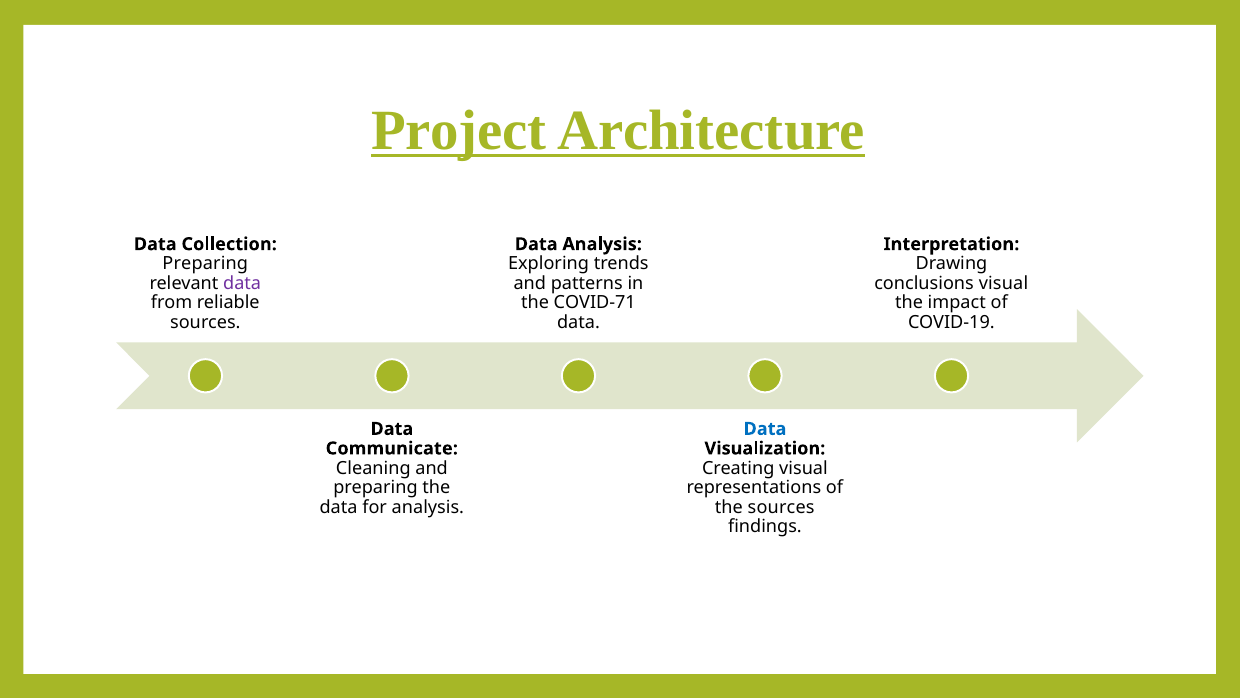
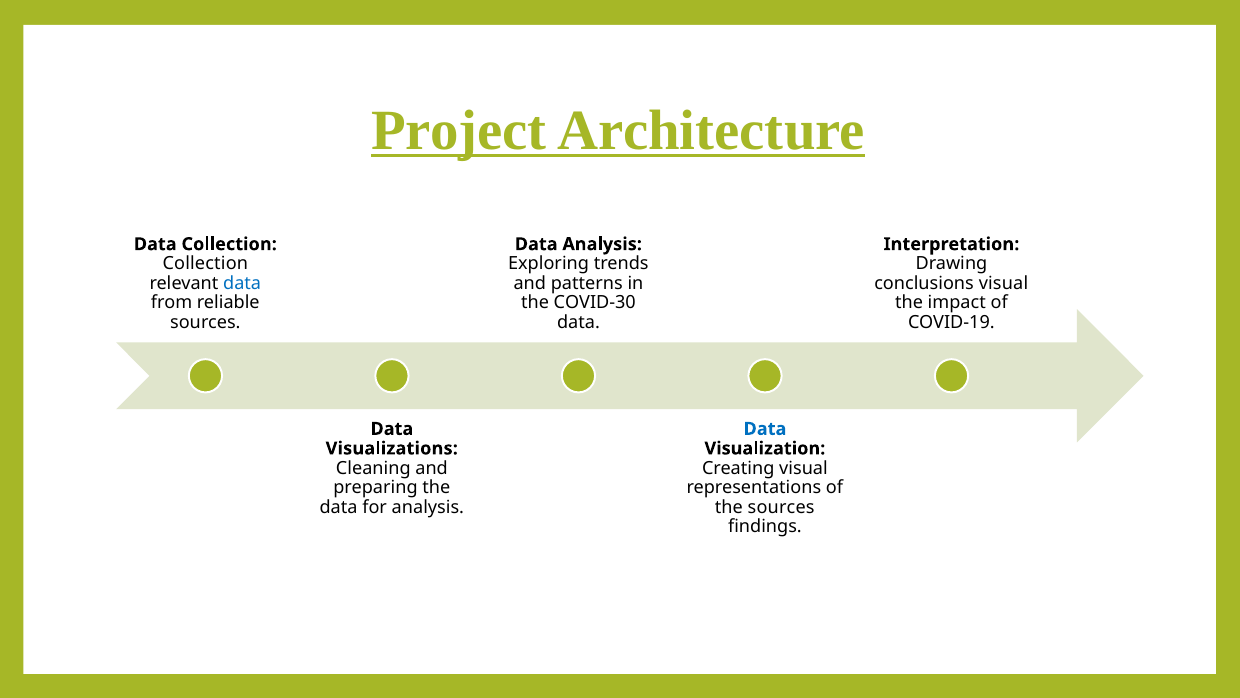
Preparing at (205, 264): Preparing -> Collection
data at (242, 283) colour: purple -> blue
COVID-71: COVID-71 -> COVID-30
Communicate: Communicate -> Visualizations
